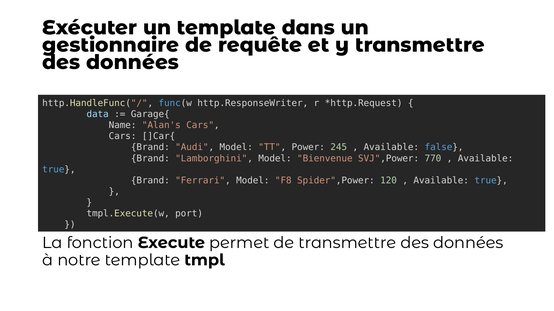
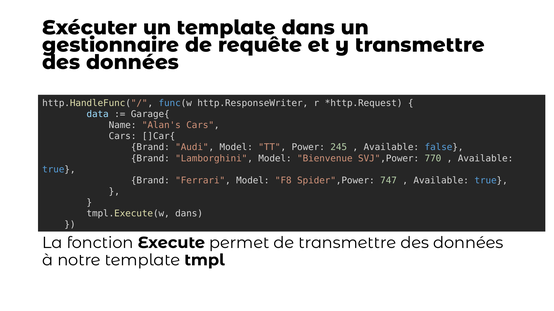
120: 120 -> 747
tmpl.Execute(w port: port -> dans
